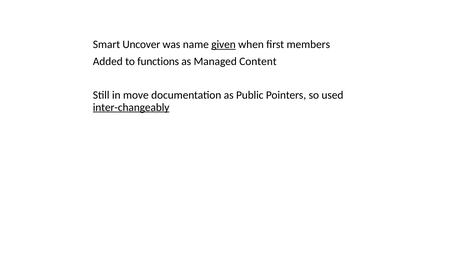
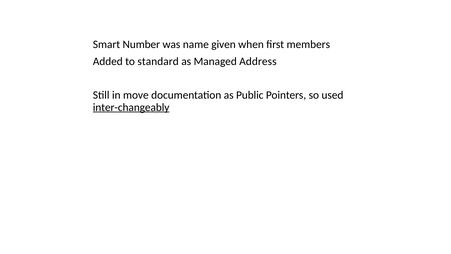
Uncover: Uncover -> Number
given underline: present -> none
functions: functions -> standard
Content: Content -> Address
